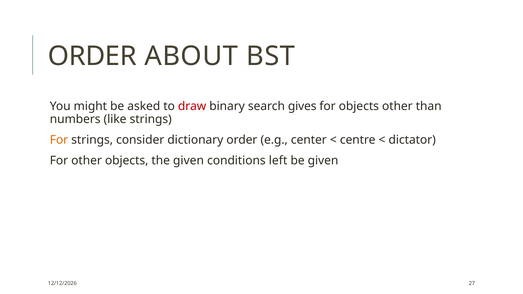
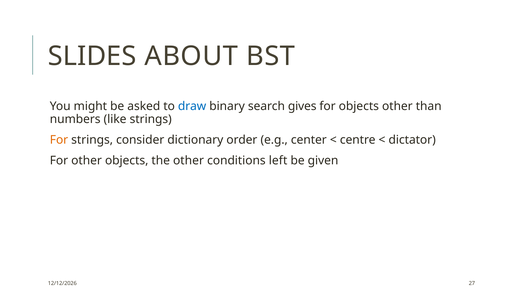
ORDER at (92, 56): ORDER -> SLIDES
draw colour: red -> blue
the given: given -> other
